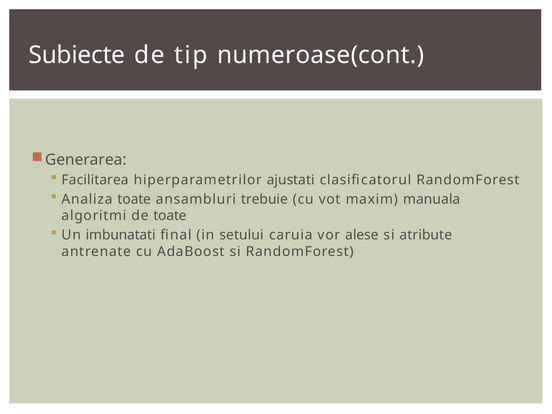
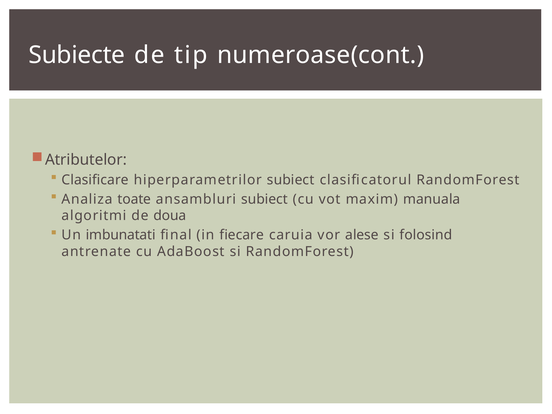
Generarea: Generarea -> Atributelor
Facilitarea: Facilitarea -> Clasificare
hiperparametrilor ajustati: ajustati -> subiect
ansambluri trebuie: trebuie -> subiect
de toate: toate -> doua
setului: setului -> fiecare
atribute: atribute -> folosind
